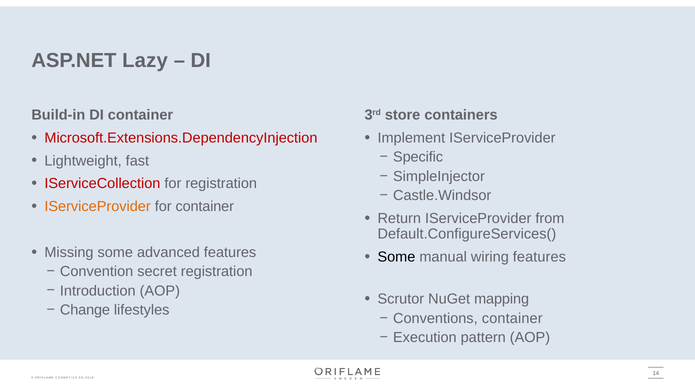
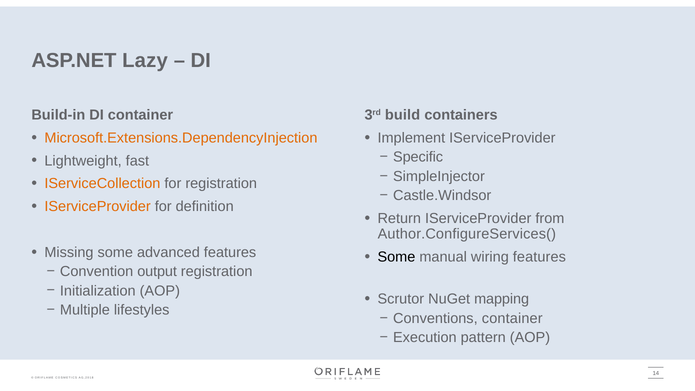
store: store -> build
Microsoft.Extensions.DependencyInjection colour: red -> orange
IServiceCollection colour: red -> orange
for container: container -> definition
Default.ConfigureServices(: Default.ConfigureServices( -> Author.ConfigureServices(
secret: secret -> output
Introduction: Introduction -> Initialization
Change: Change -> Multiple
